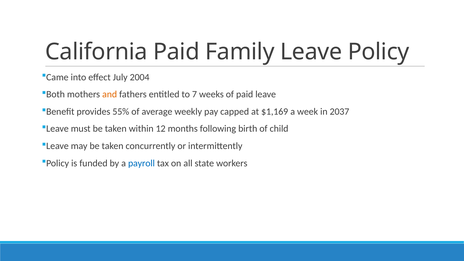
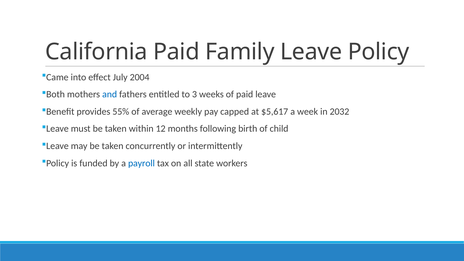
and colour: orange -> blue
7: 7 -> 3
$1,169: $1,169 -> $5,617
2037: 2037 -> 2032
